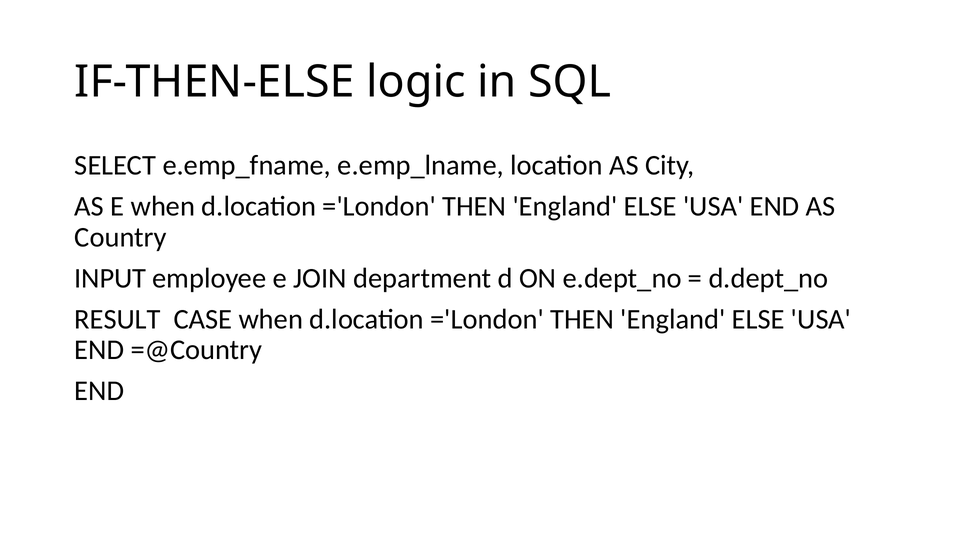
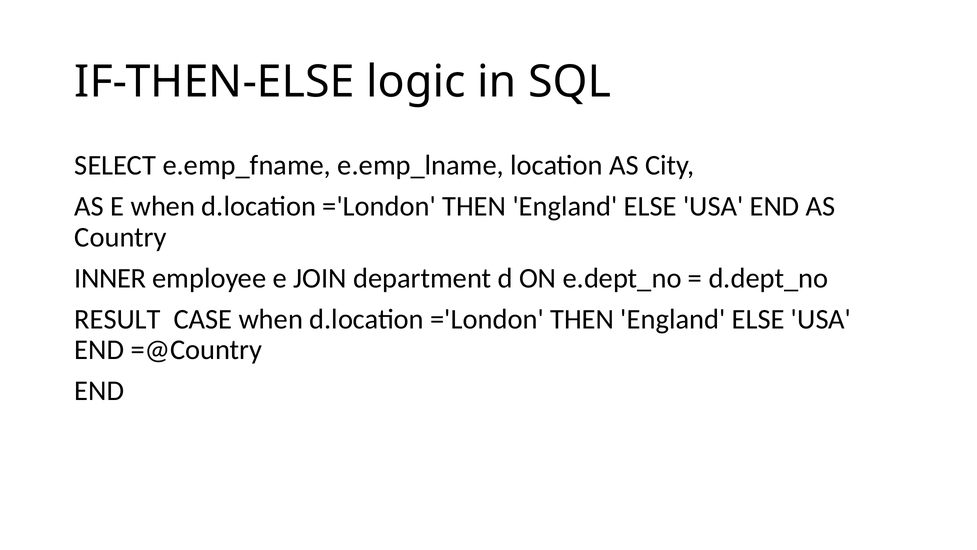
INPUT: INPUT -> INNER
